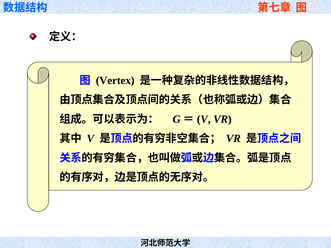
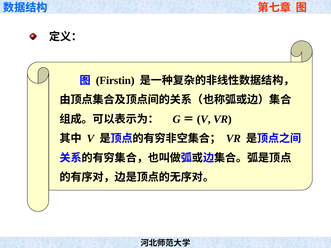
Vertex: Vertex -> Firstin
